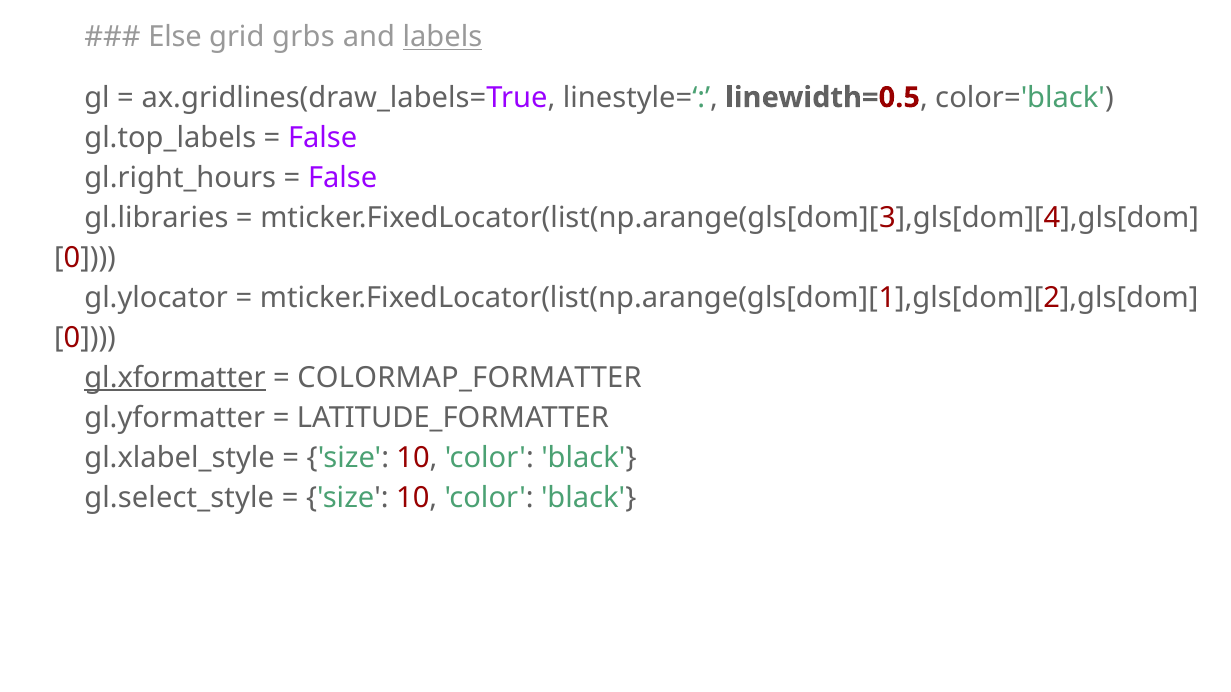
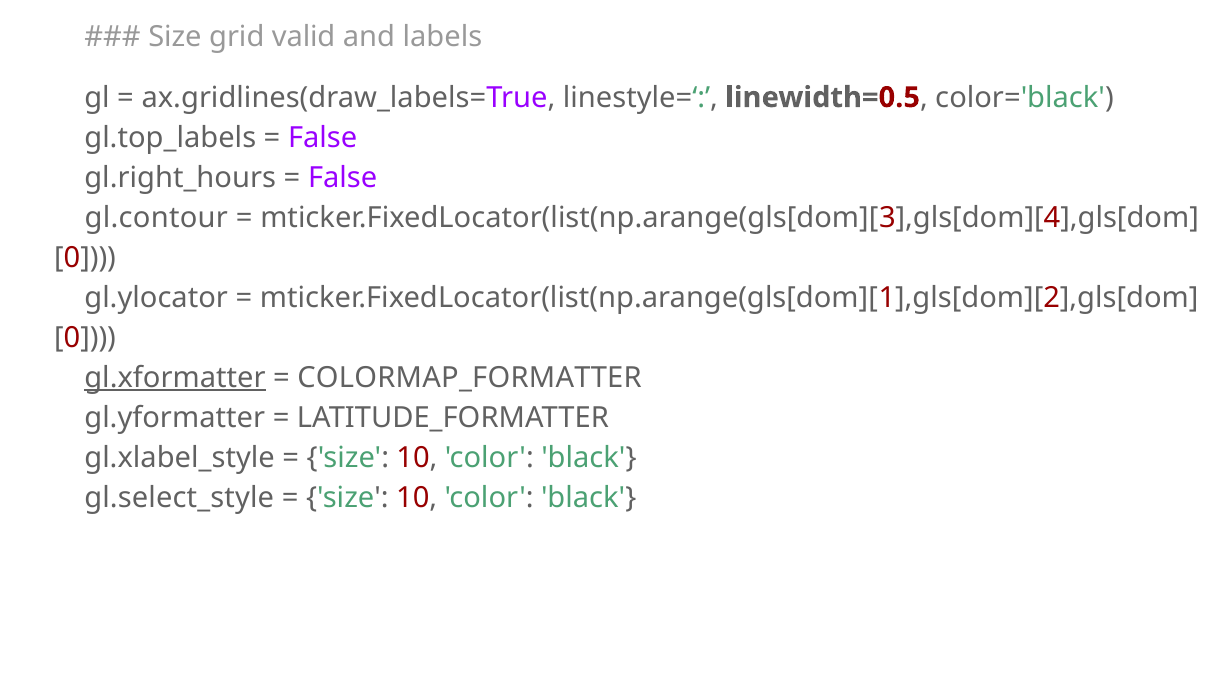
Else at (175, 37): Else -> Size
grbs: grbs -> valid
labels underline: present -> none
gl.libraries: gl.libraries -> gl.contour
